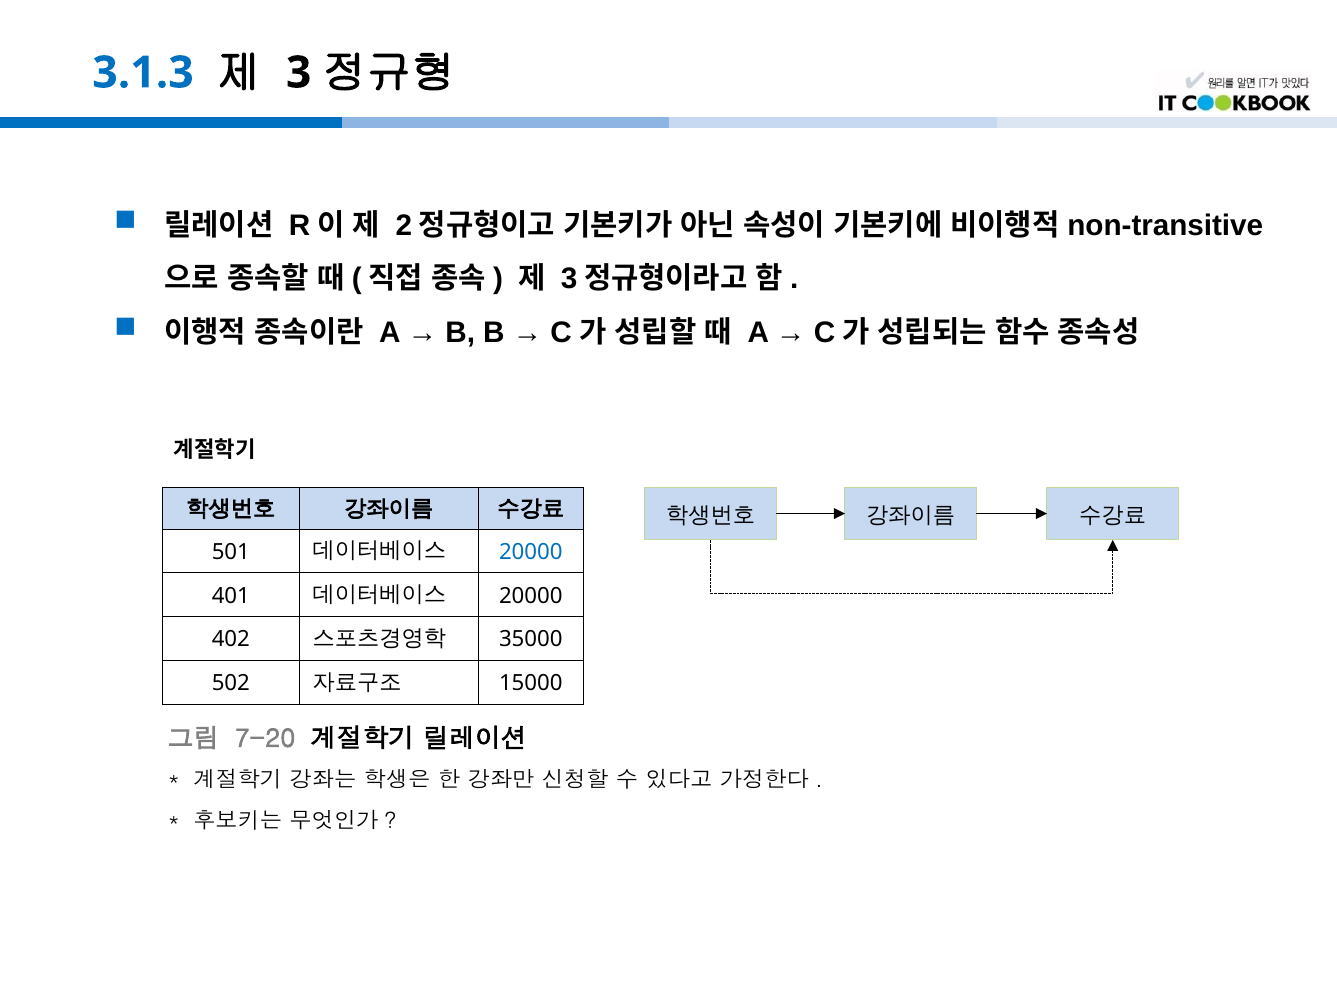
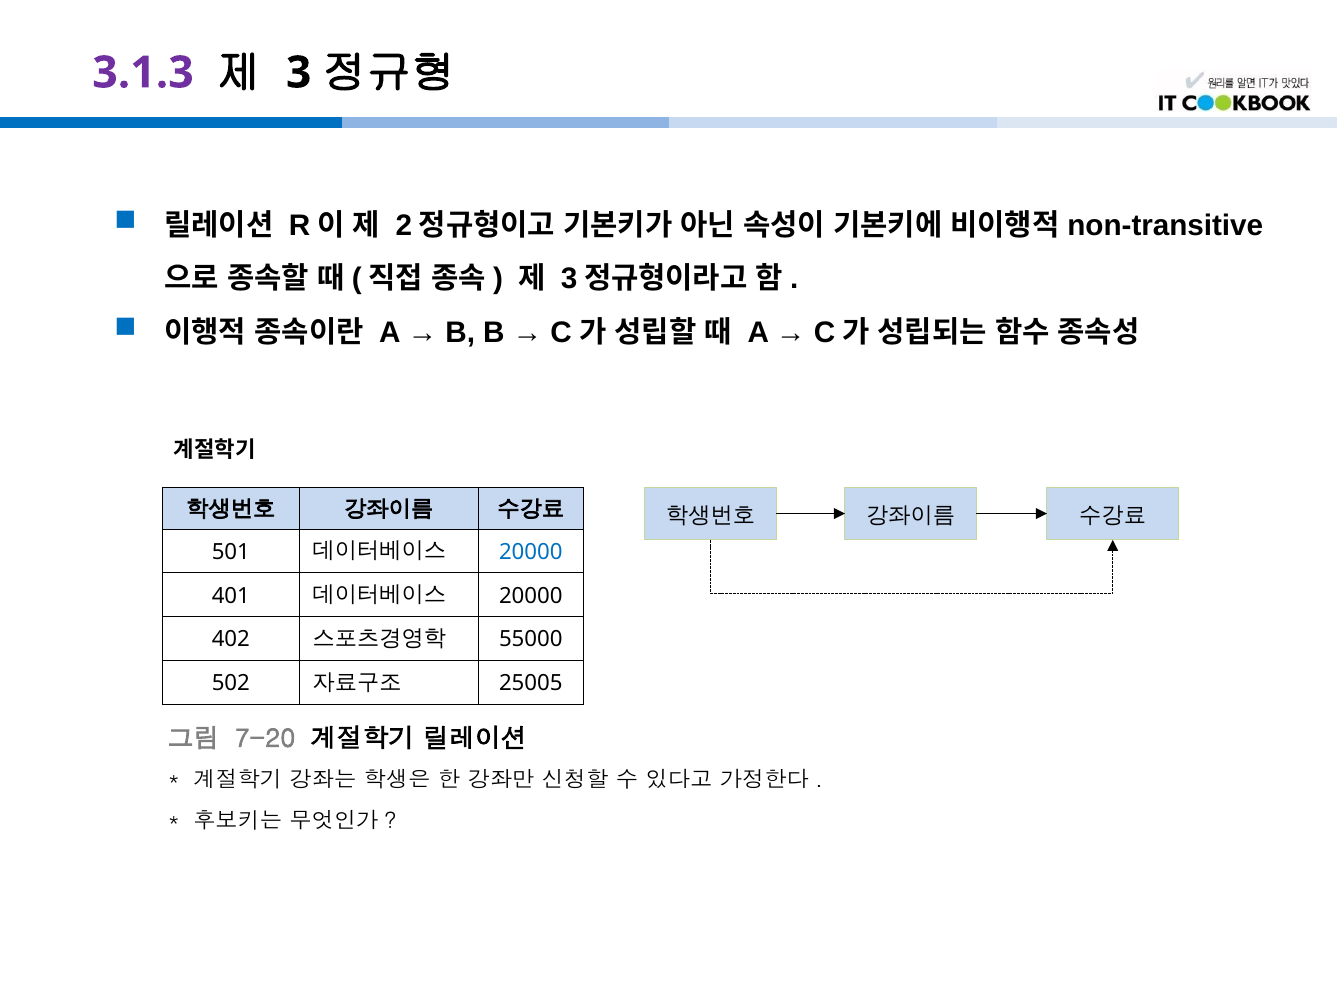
3.1.3 colour: blue -> purple
35000: 35000 -> 55000
15000: 15000 -> 25005
